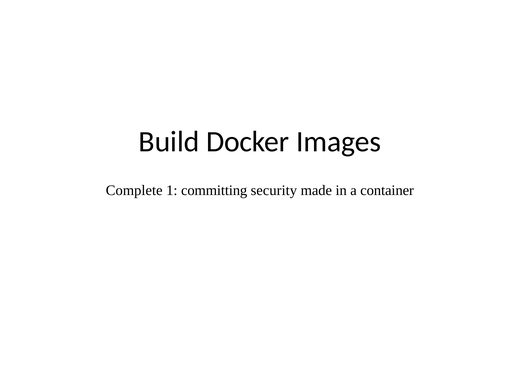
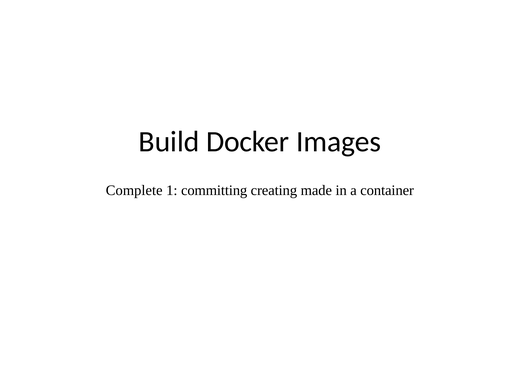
security: security -> creating
